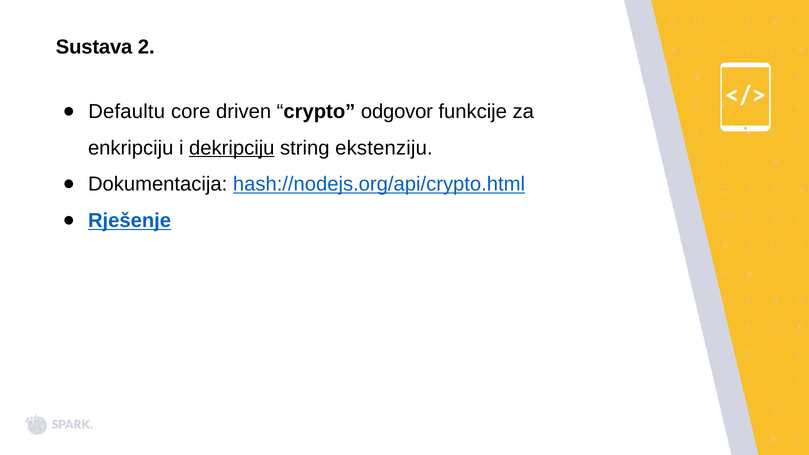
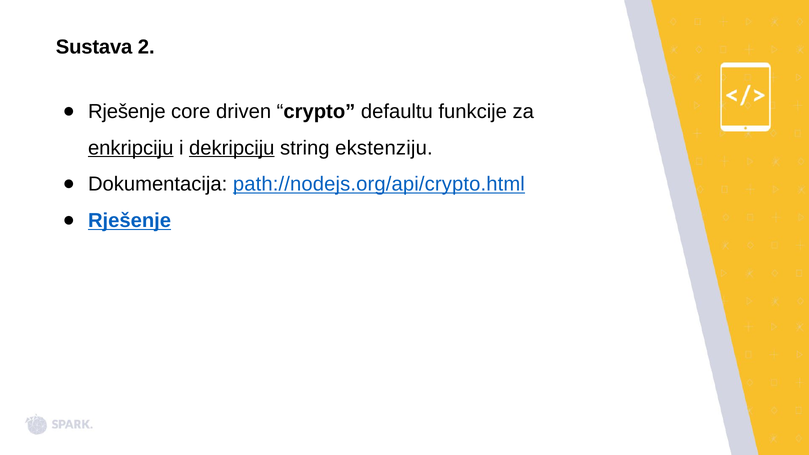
Defaultu at (127, 111): Defaultu -> Rješenje
odgovor: odgovor -> defaultu
enkripciju underline: none -> present
hash://nodejs.org/api/crypto.html: hash://nodejs.org/api/crypto.html -> path://nodejs.org/api/crypto.html
